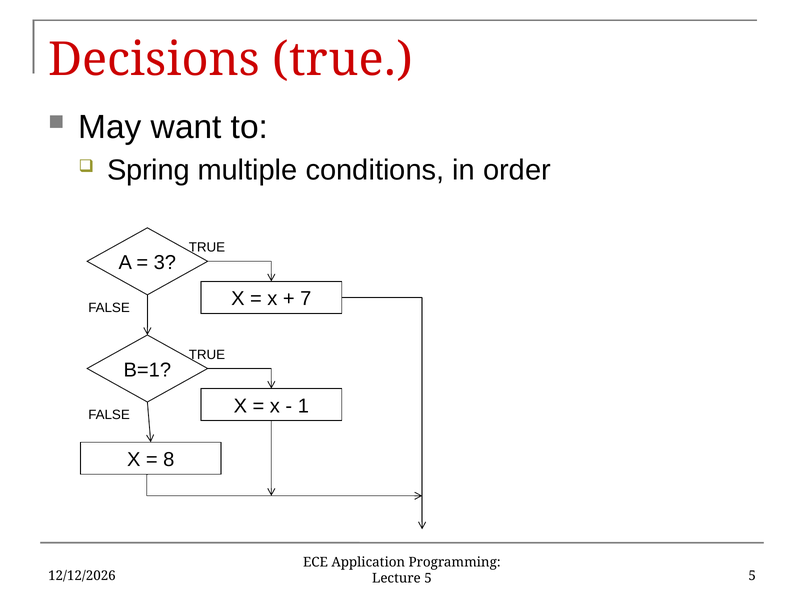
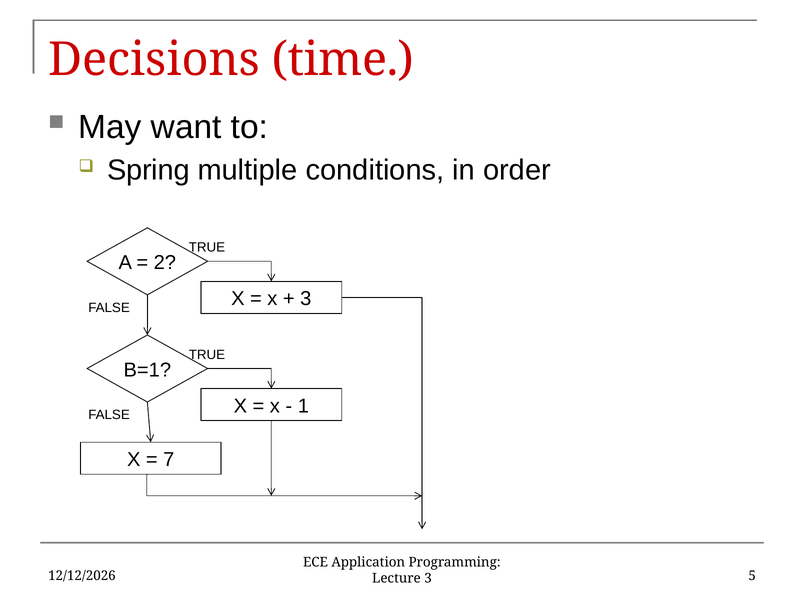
Decisions true: true -> time
3: 3 -> 2
7 at (306, 299): 7 -> 3
8: 8 -> 7
Lecture 5: 5 -> 3
